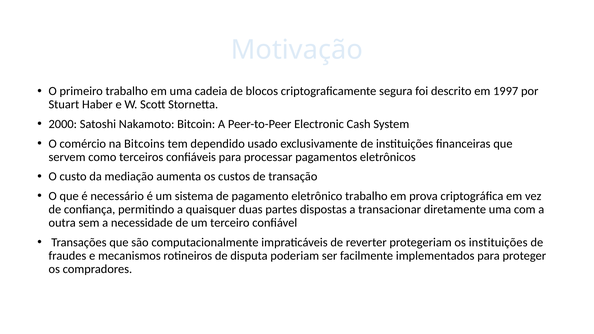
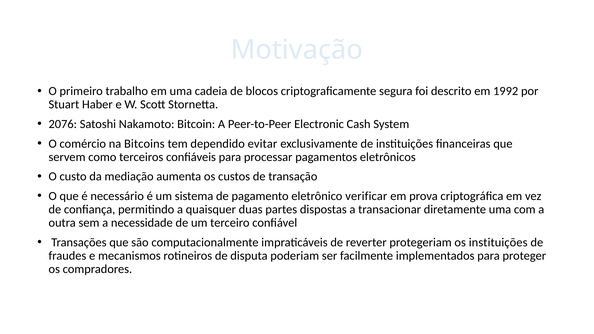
1997: 1997 -> 1992
2000: 2000 -> 2076
usado: usado -> evitar
eletrônico trabalho: trabalho -> verificar
